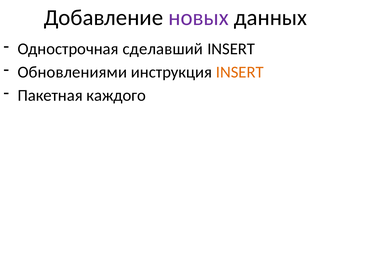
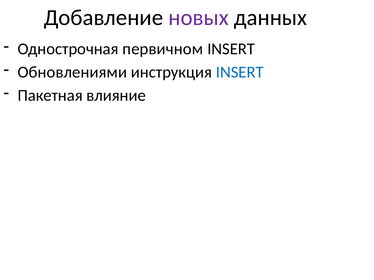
сделавший: сделавший -> первичном
INSERT at (240, 72) colour: orange -> blue
каждого: каждого -> влияние
